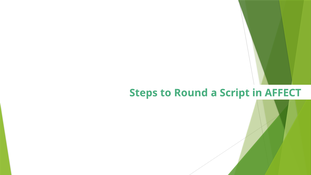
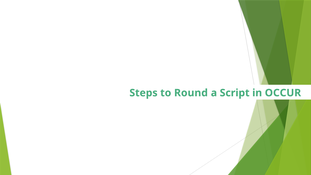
AFFECT: AFFECT -> OCCUR
